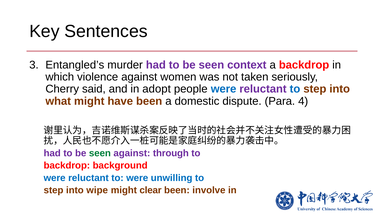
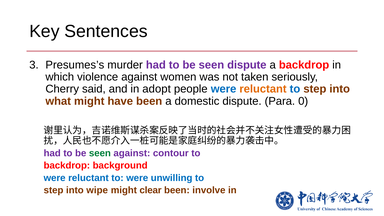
Entangled’s: Entangled’s -> Presumes’s
seen context: context -> dispute
reluctant at (263, 89) colour: purple -> orange
4: 4 -> 0
through: through -> contour
